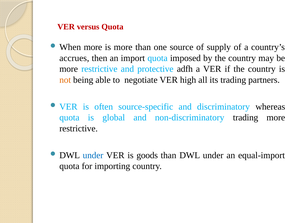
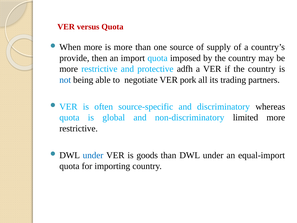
accrues: accrues -> provide
not colour: orange -> blue
high: high -> pork
non-discriminatory trading: trading -> limited
